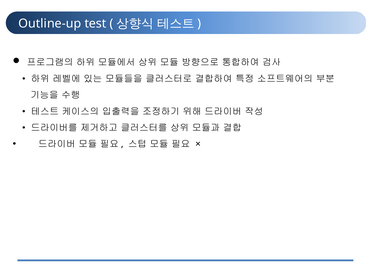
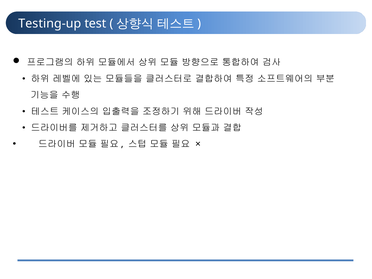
Outline-up: Outline-up -> Testing-up
